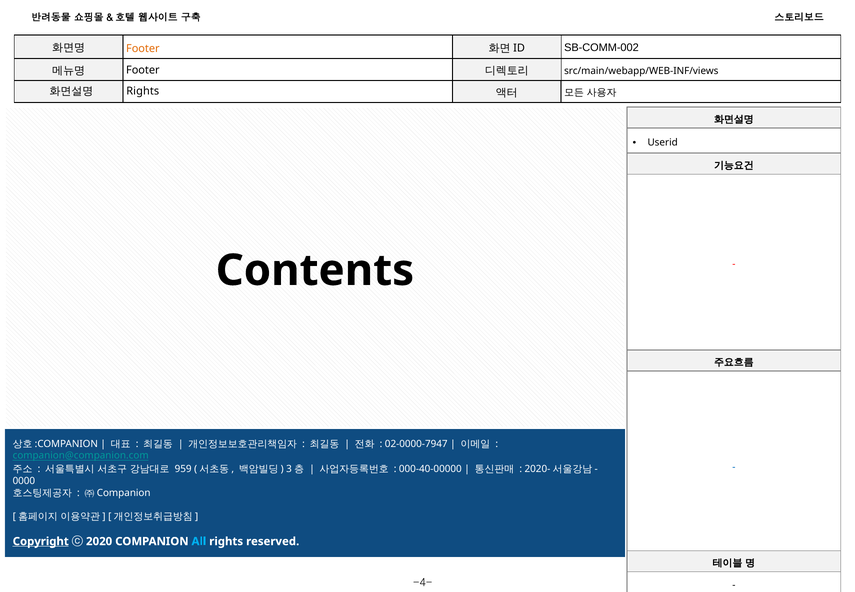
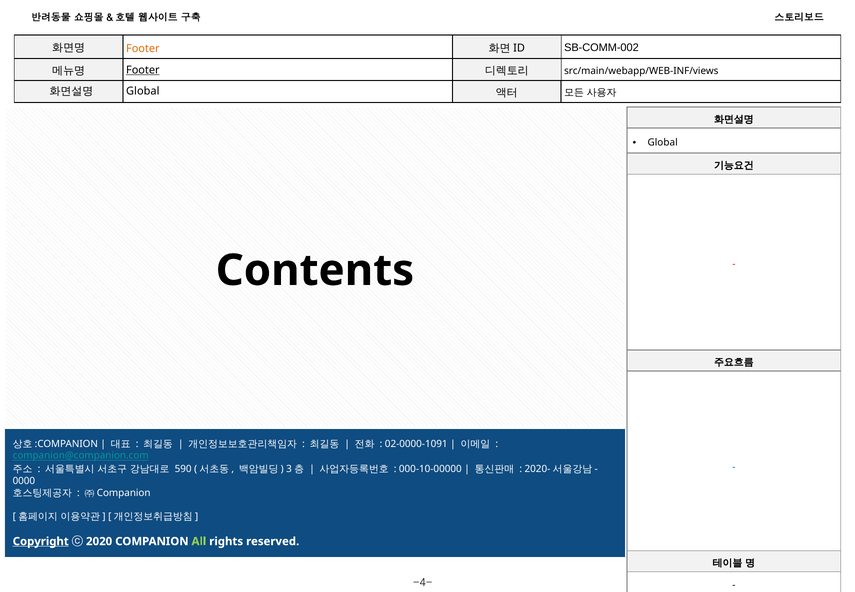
Footer at (143, 70) underline: none -> present
Rights at (143, 91): Rights -> Global
Userid at (663, 143): Userid -> Global
02-0000-7947: 02-0000-7947 -> 02-0000-1091
959: 959 -> 590
000-40-00000: 000-40-00000 -> 000-10-00000
All colour: light blue -> light green
